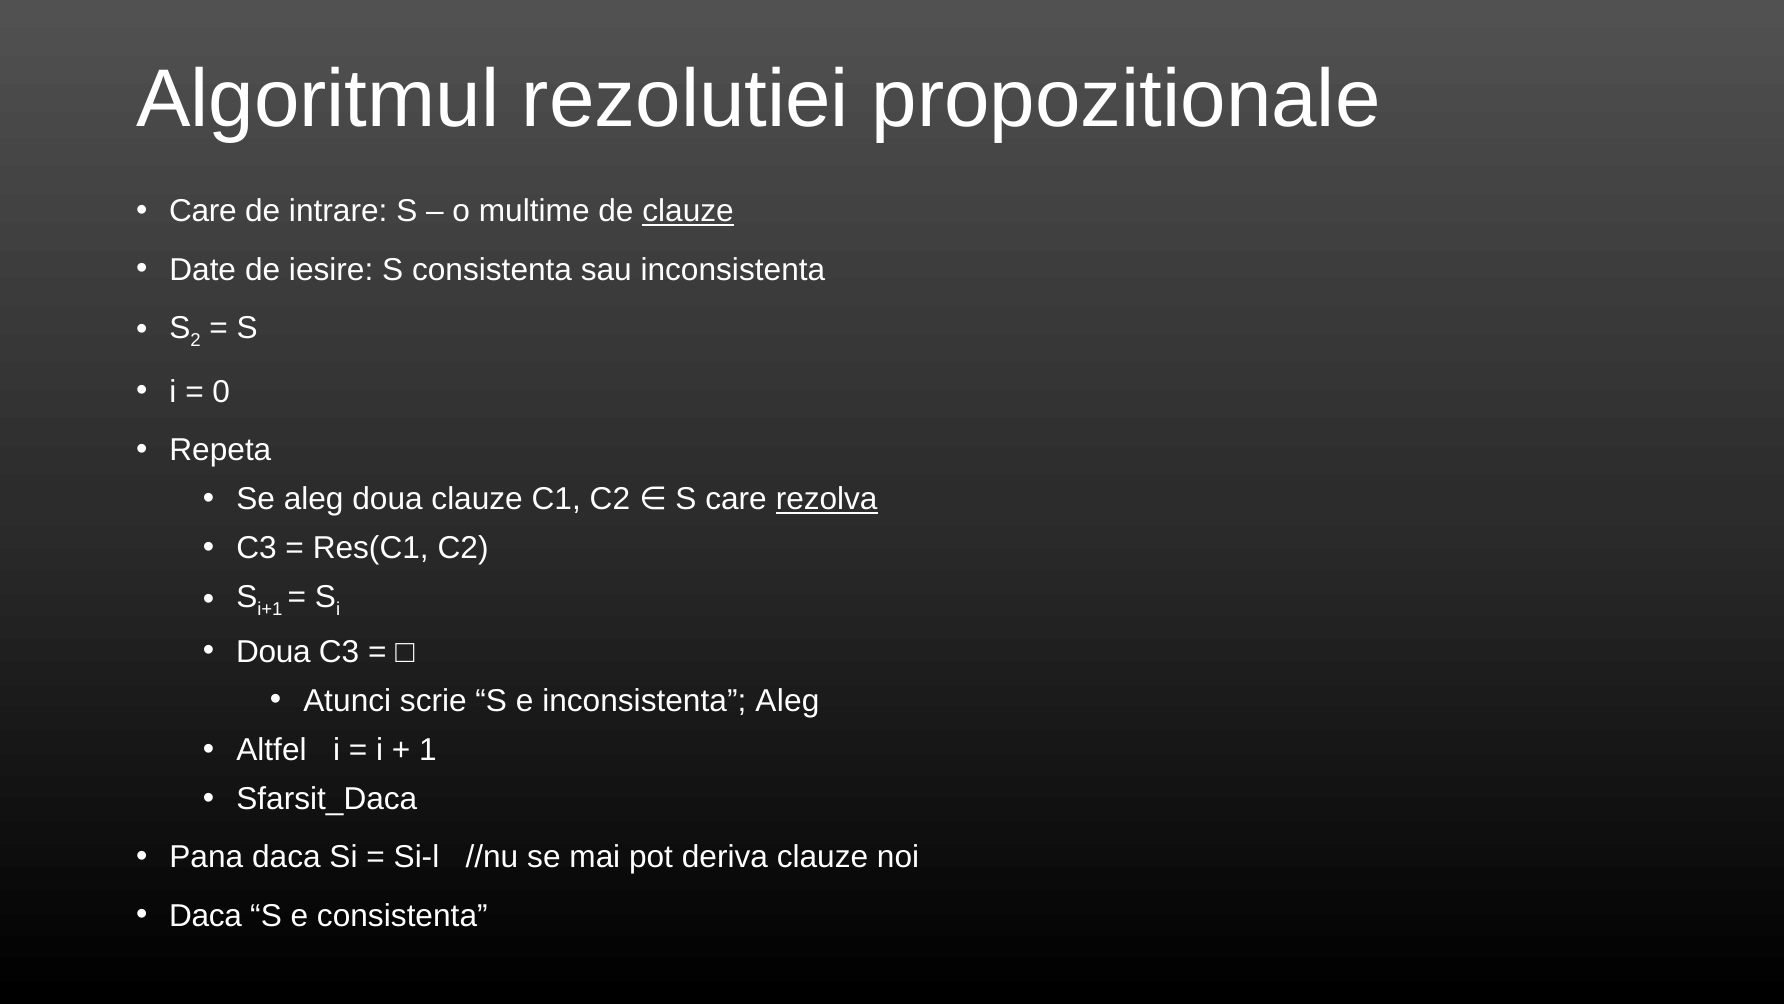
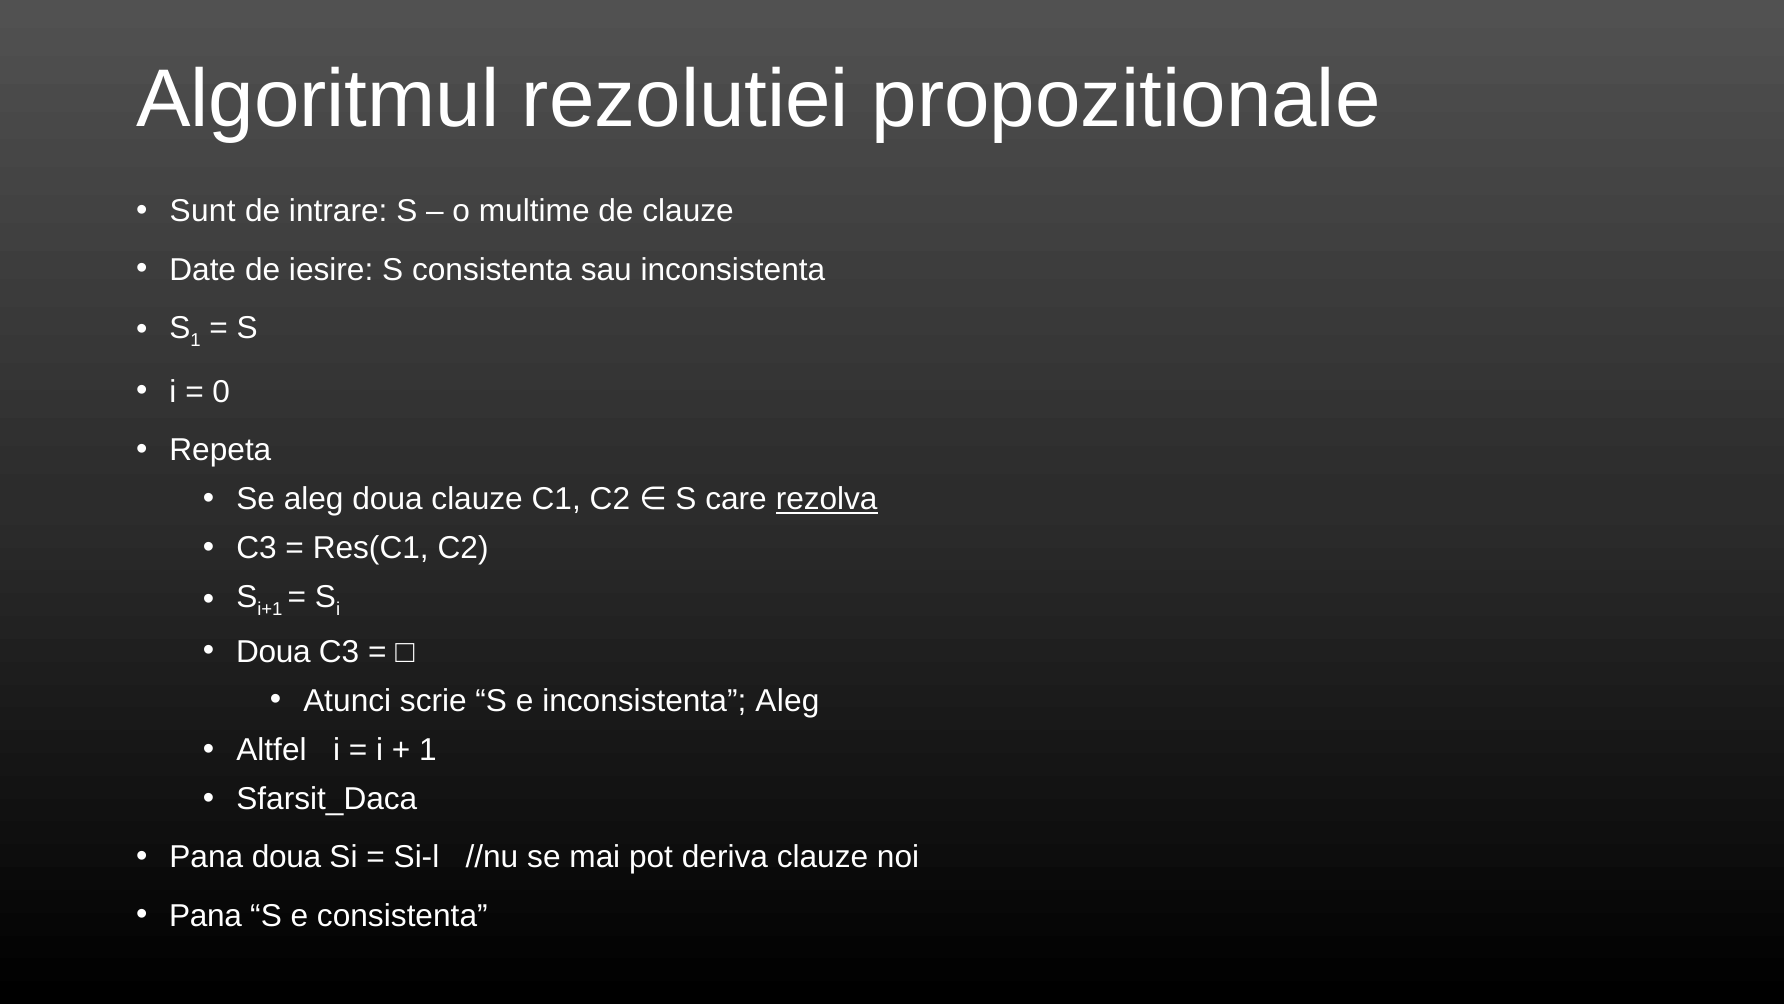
Care at (203, 211): Care -> Sunt
clauze at (688, 211) underline: present -> none
S 2: 2 -> 1
Pana daca: daca -> doua
Daca at (206, 915): Daca -> Pana
